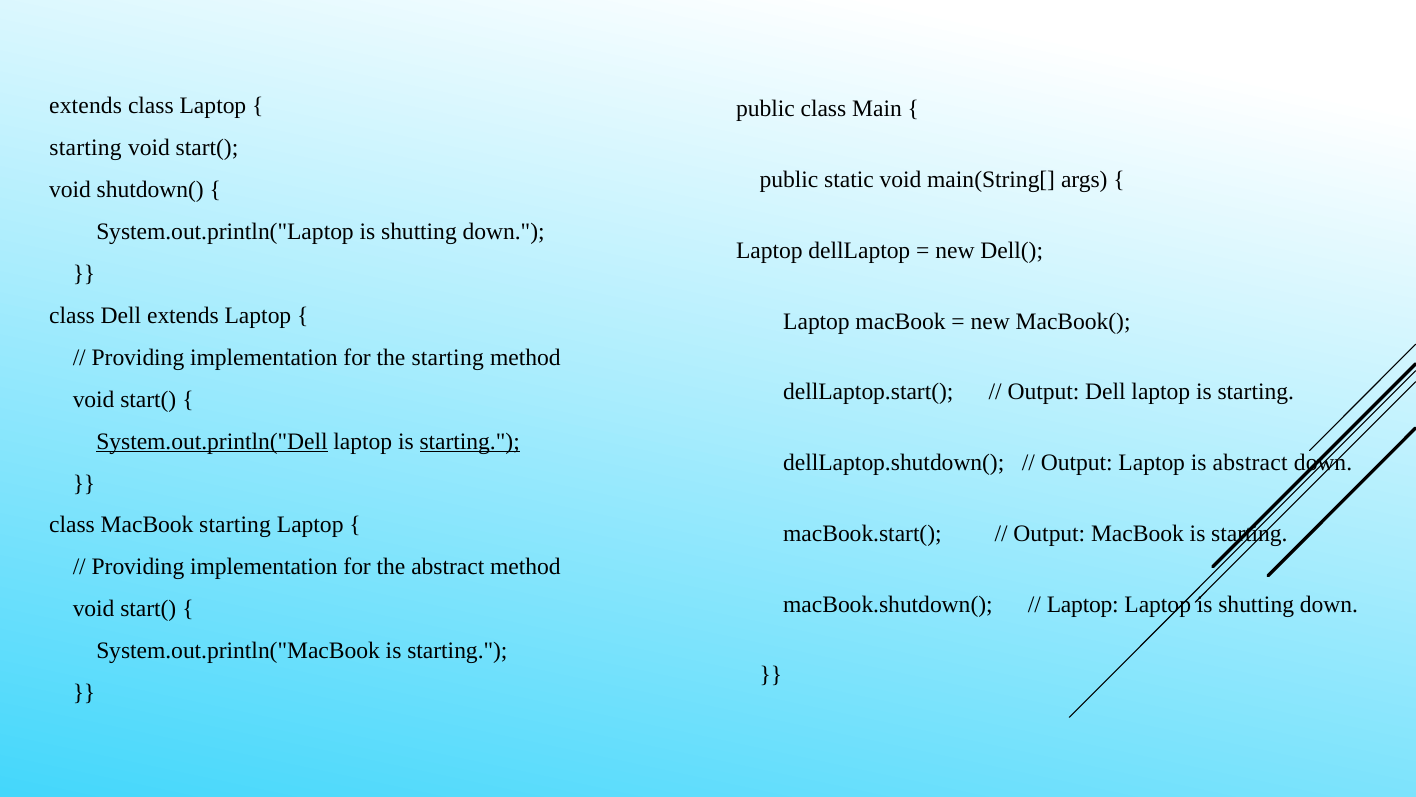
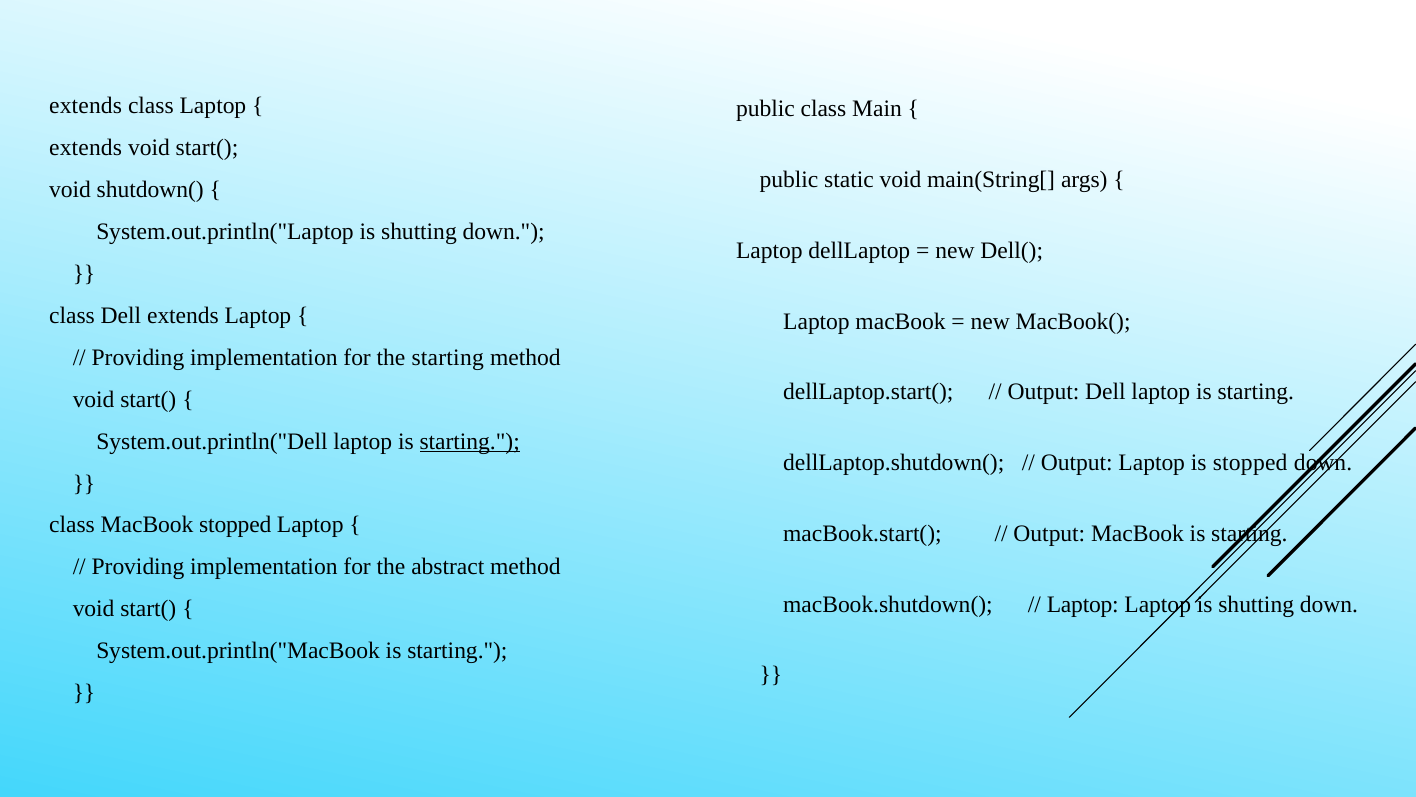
starting at (86, 148): starting -> extends
System.out.println("Dell underline: present -> none
is abstract: abstract -> stopped
MacBook starting: starting -> stopped
